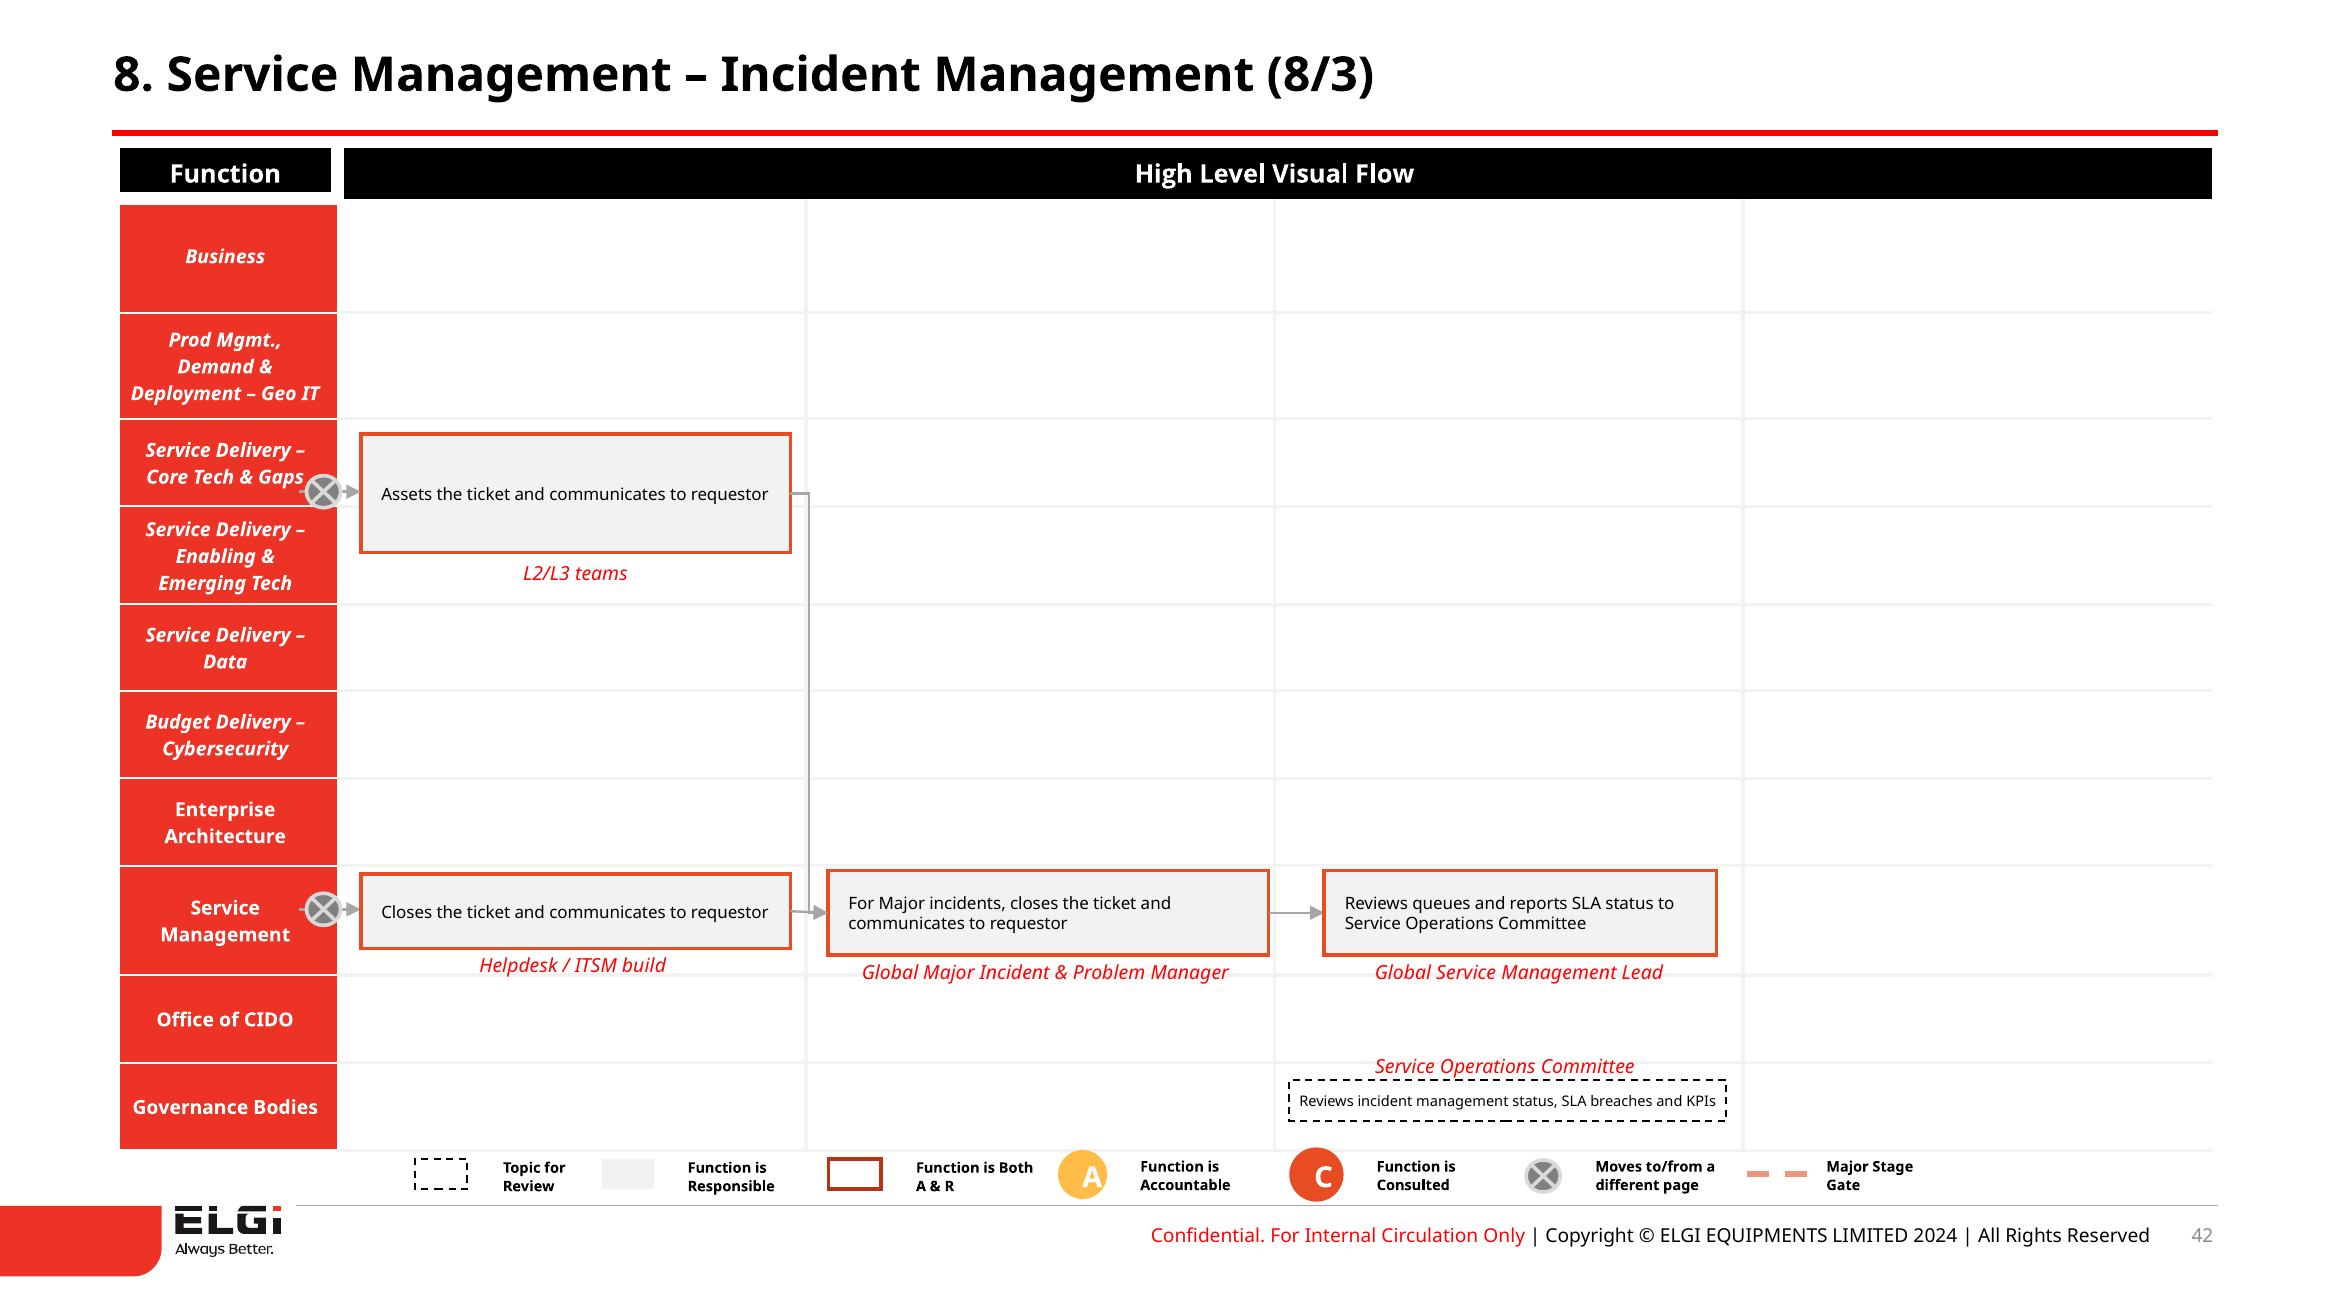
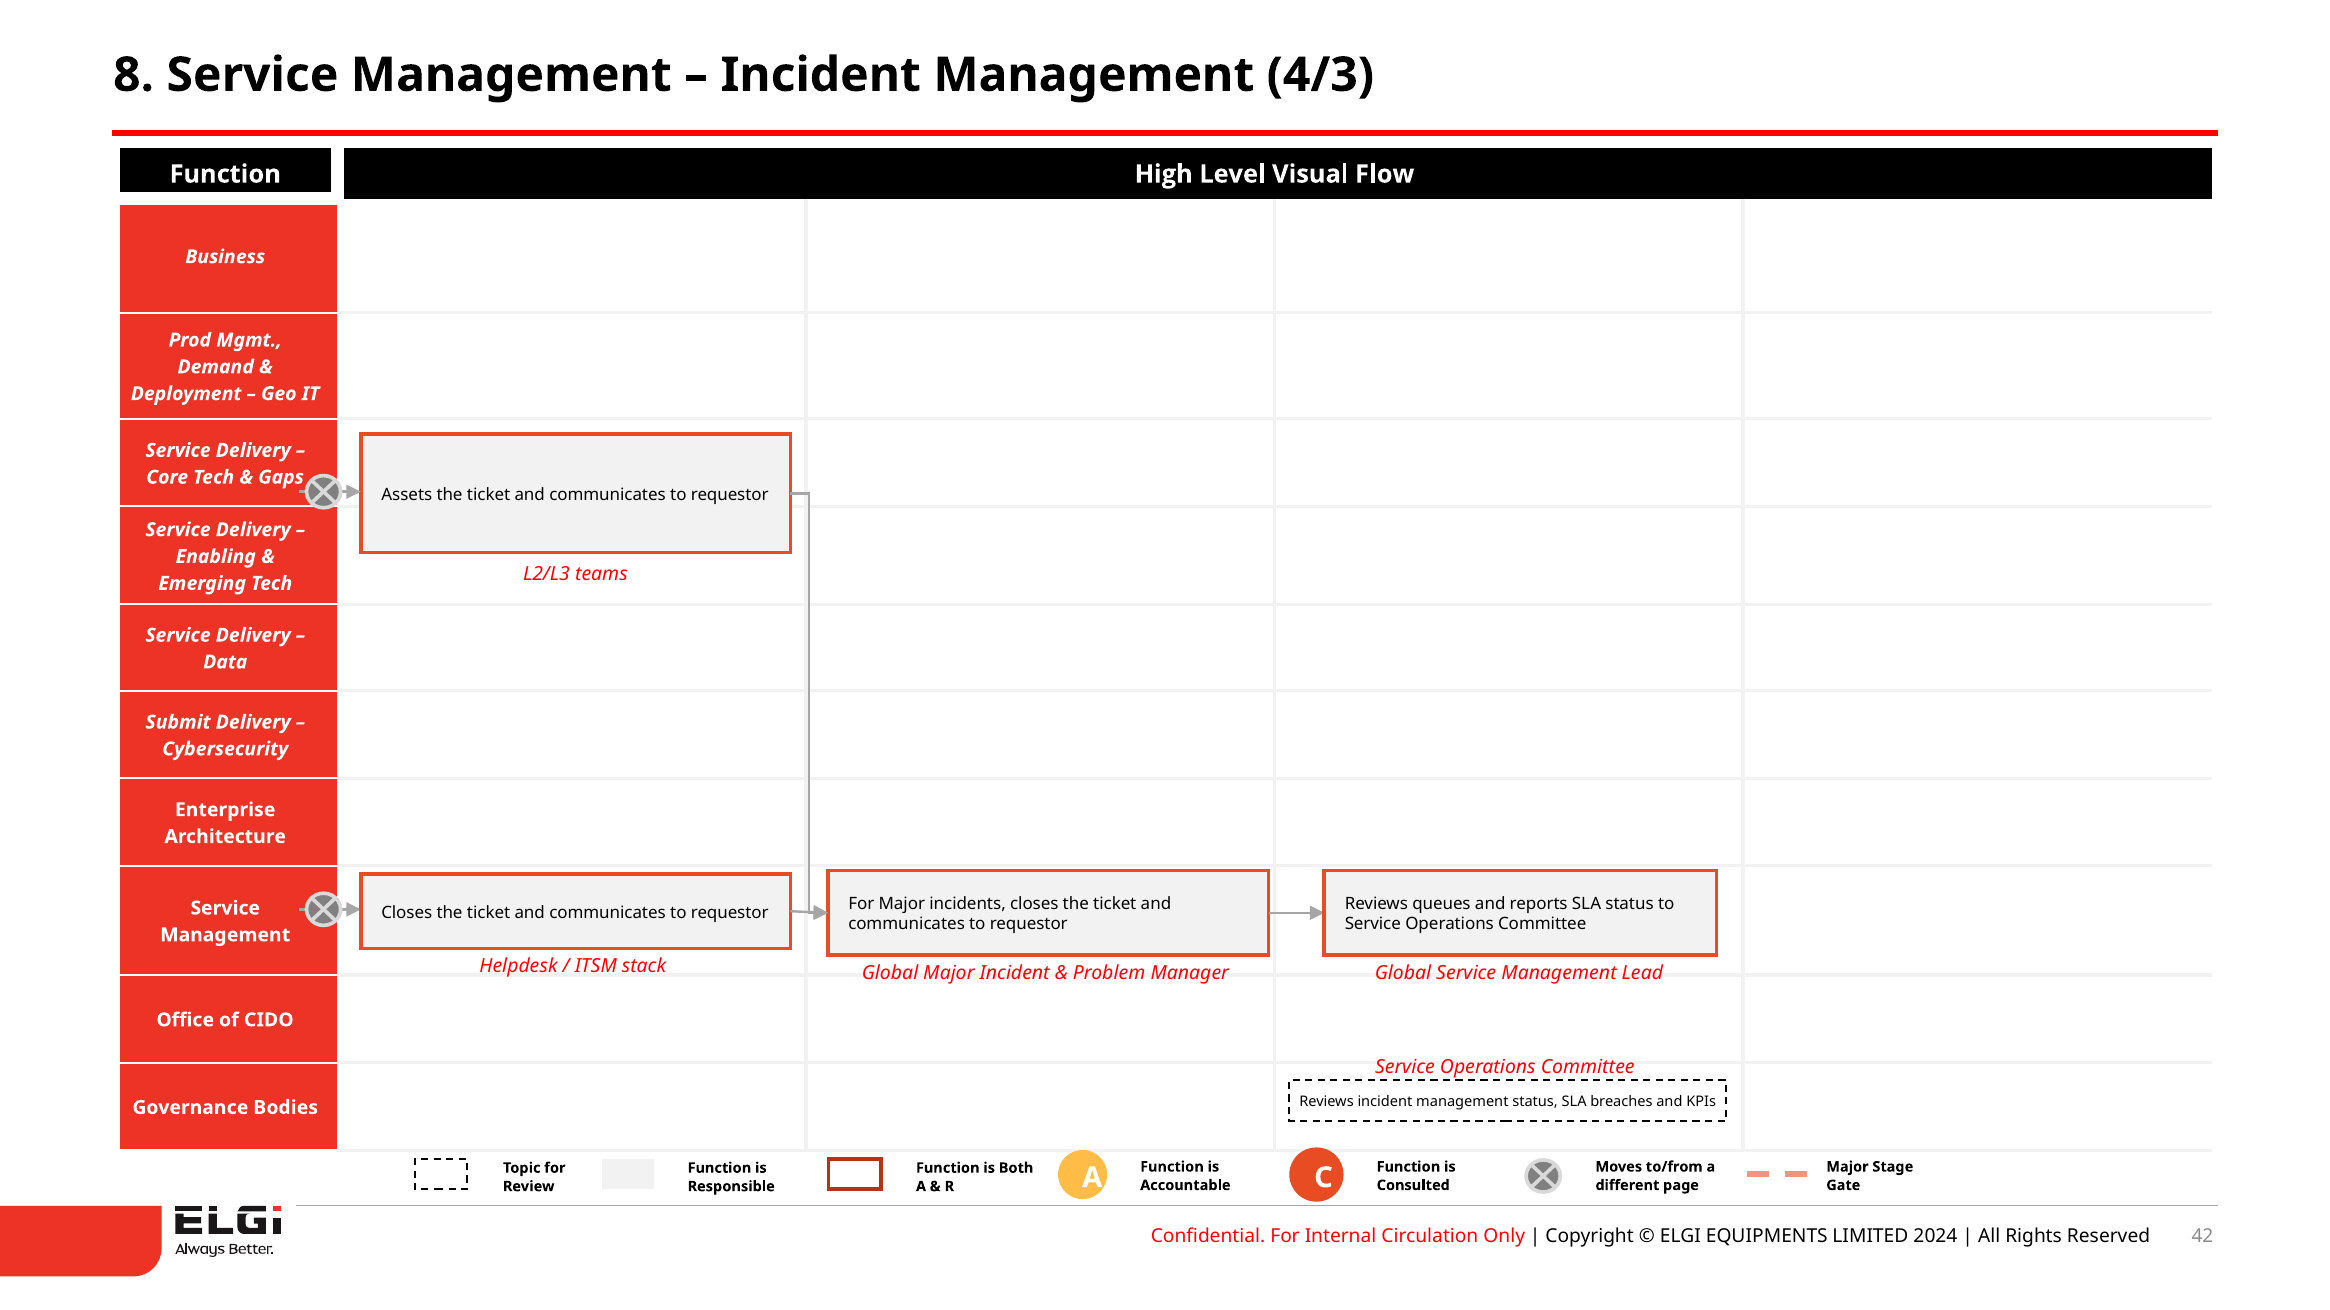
8/3: 8/3 -> 4/3
Budget: Budget -> Submit
build: build -> stack
